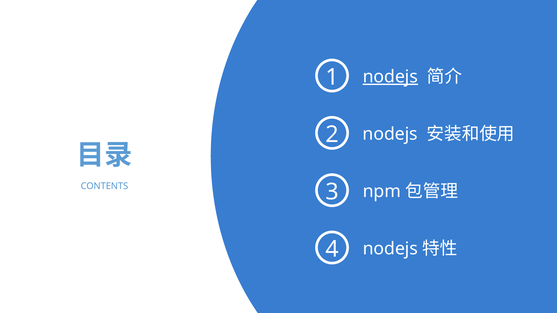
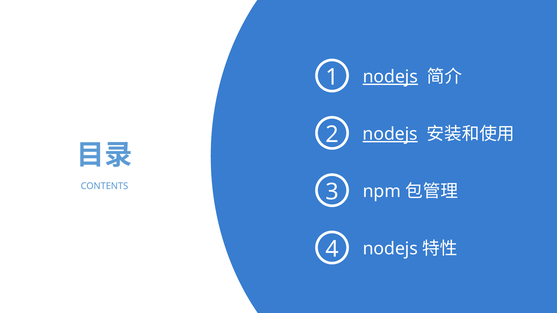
nodejs at (390, 134) underline: none -> present
